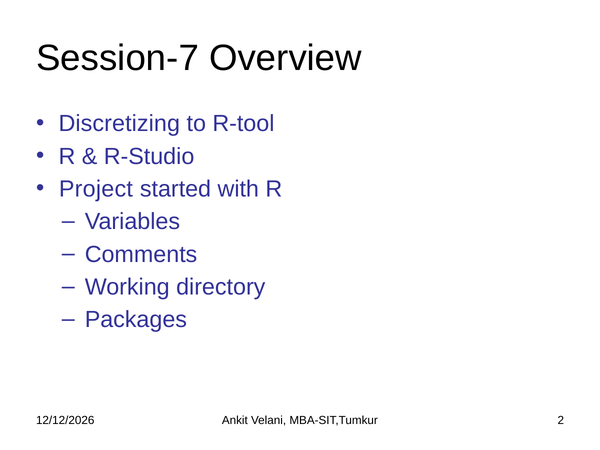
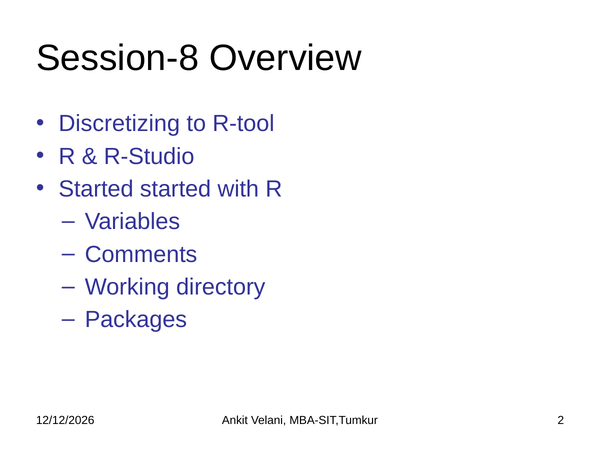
Session-7: Session-7 -> Session-8
Project at (96, 189): Project -> Started
